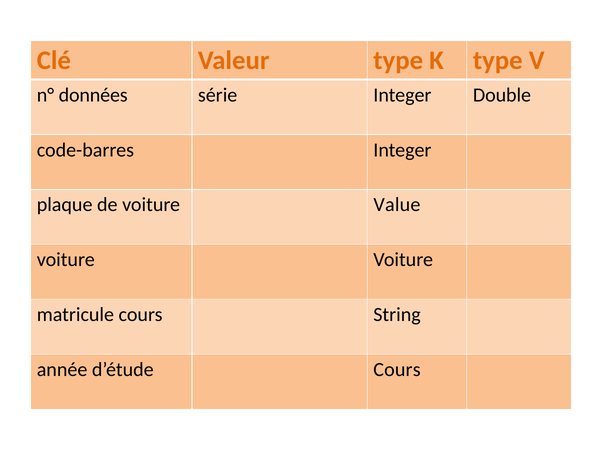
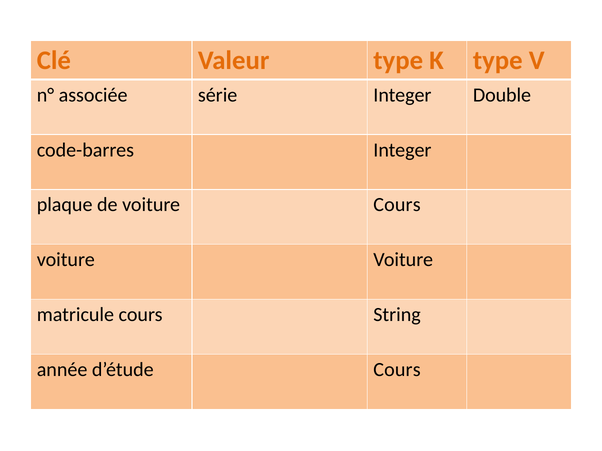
données: données -> associée
voiture Value: Value -> Cours
